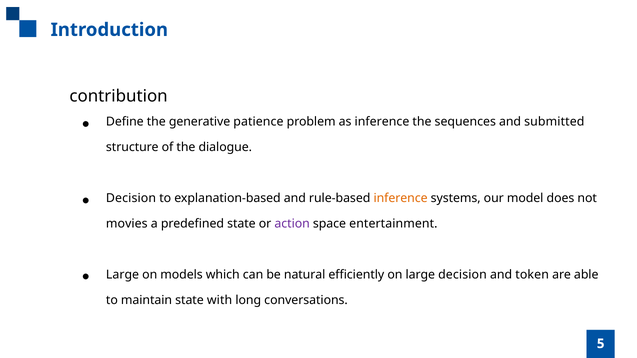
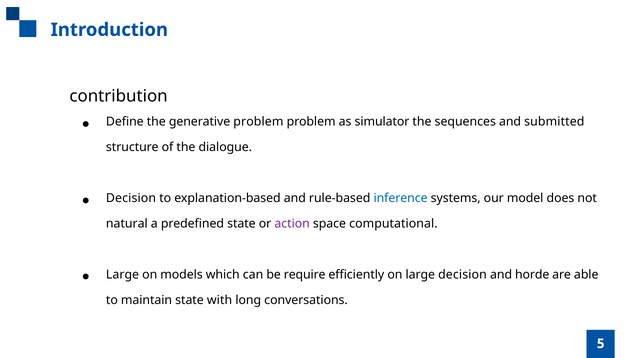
generative patience: patience -> problem
as inference: inference -> simulator
inference at (401, 198) colour: orange -> blue
movies: movies -> natural
entertainment: entertainment -> computational
natural: natural -> require
token: token -> horde
